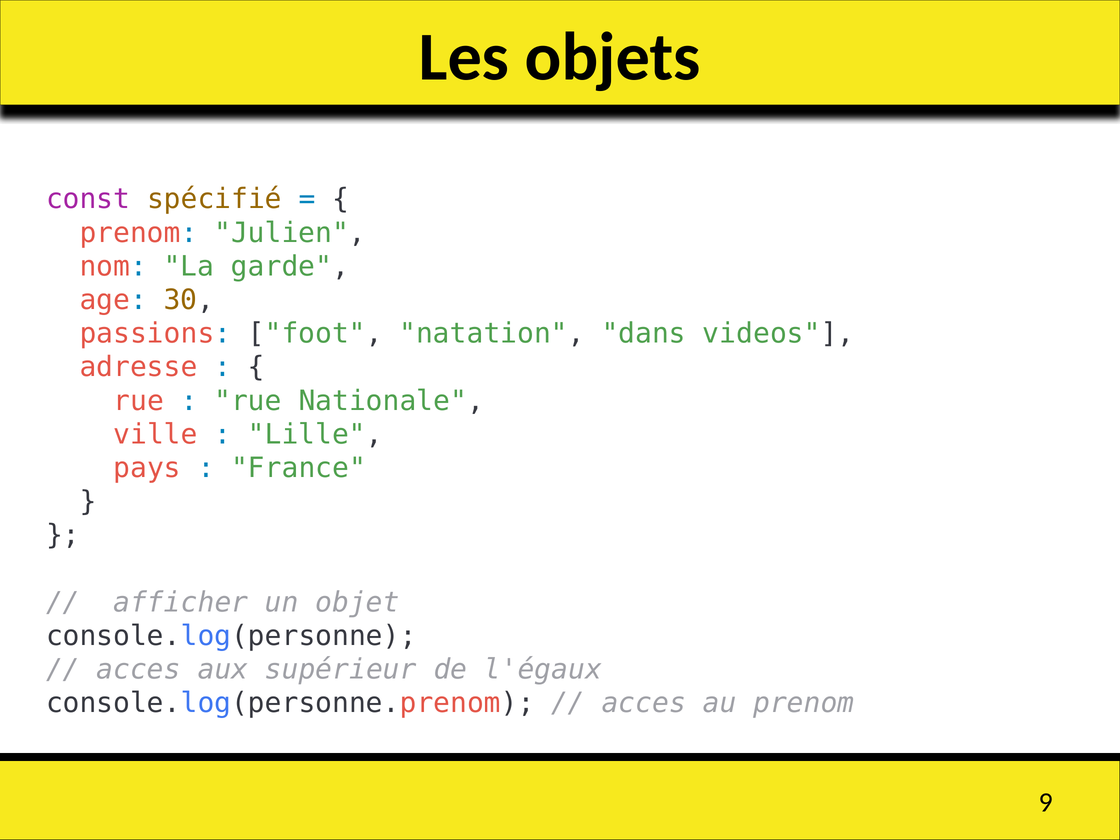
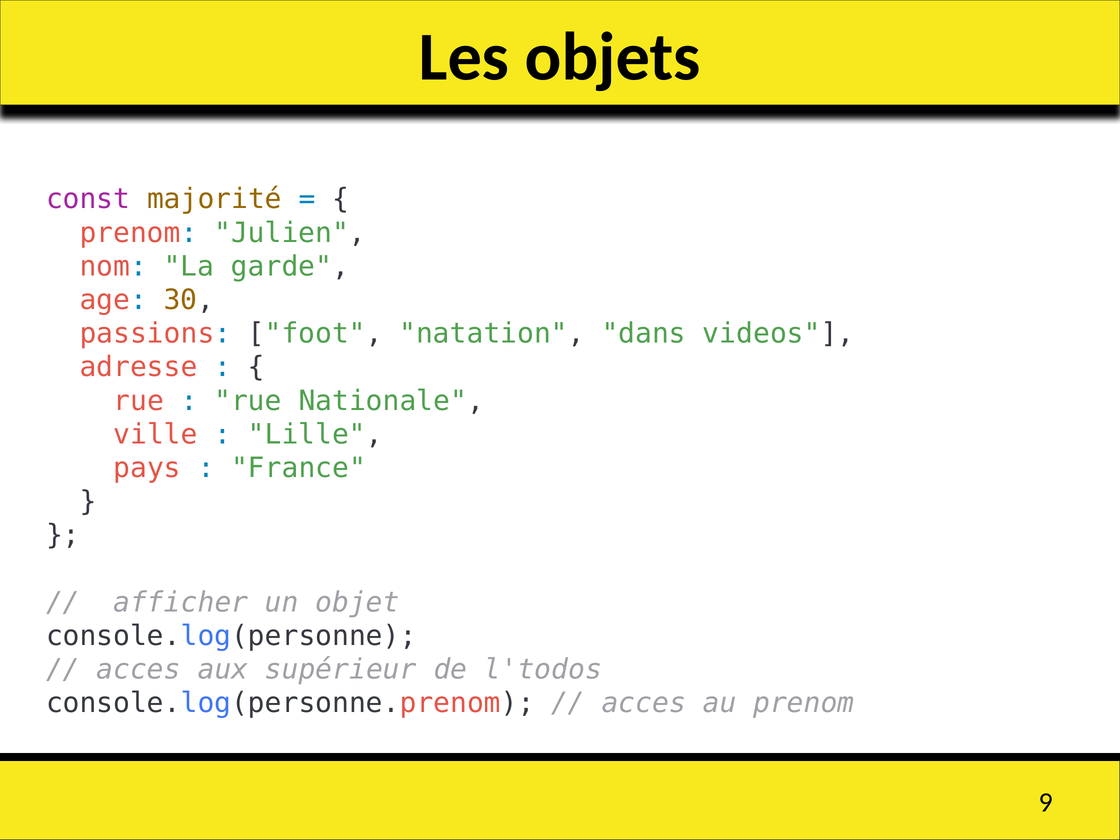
spécifié: spécifié -> majorité
l'égaux: l'égaux -> l'todos
